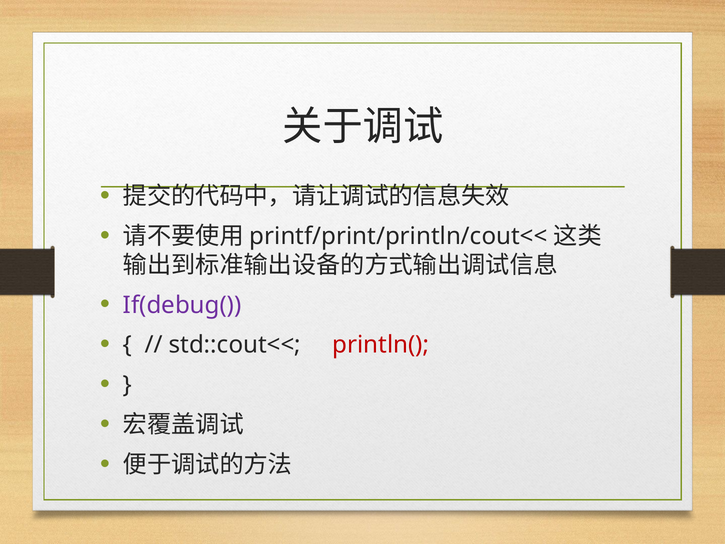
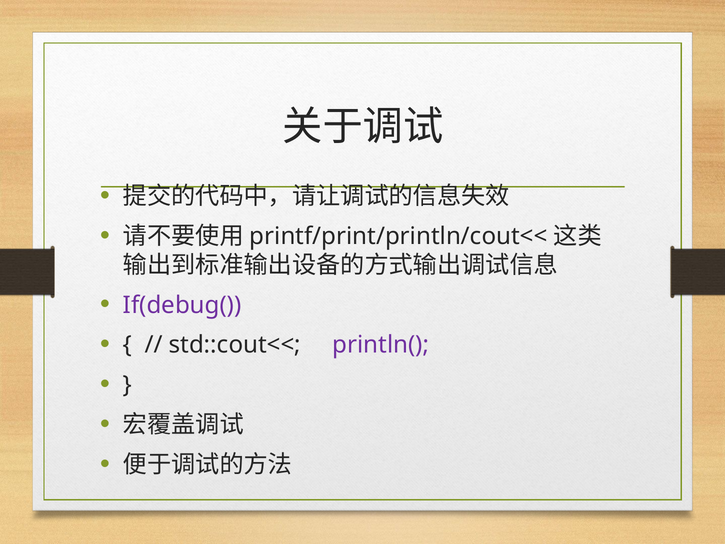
println( colour: red -> purple
